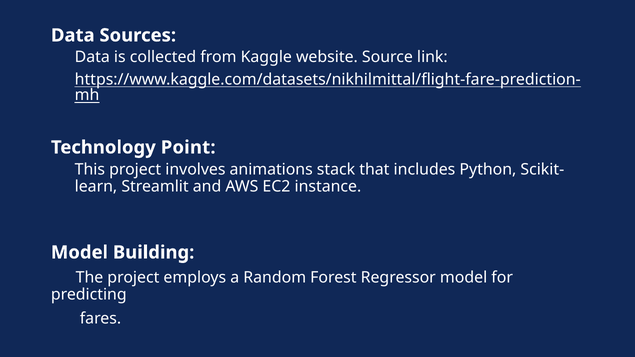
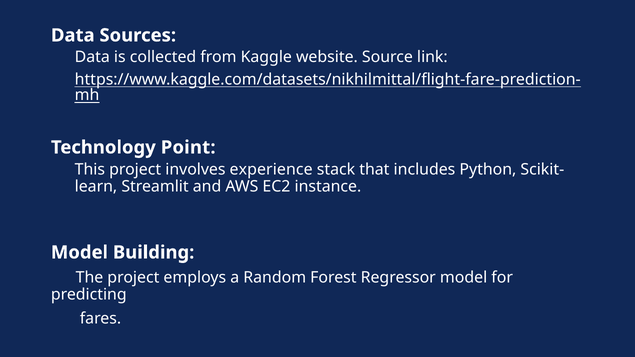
animations: animations -> experience
